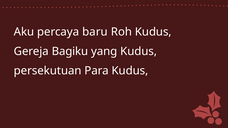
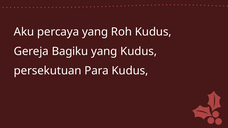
percaya baru: baru -> yang
